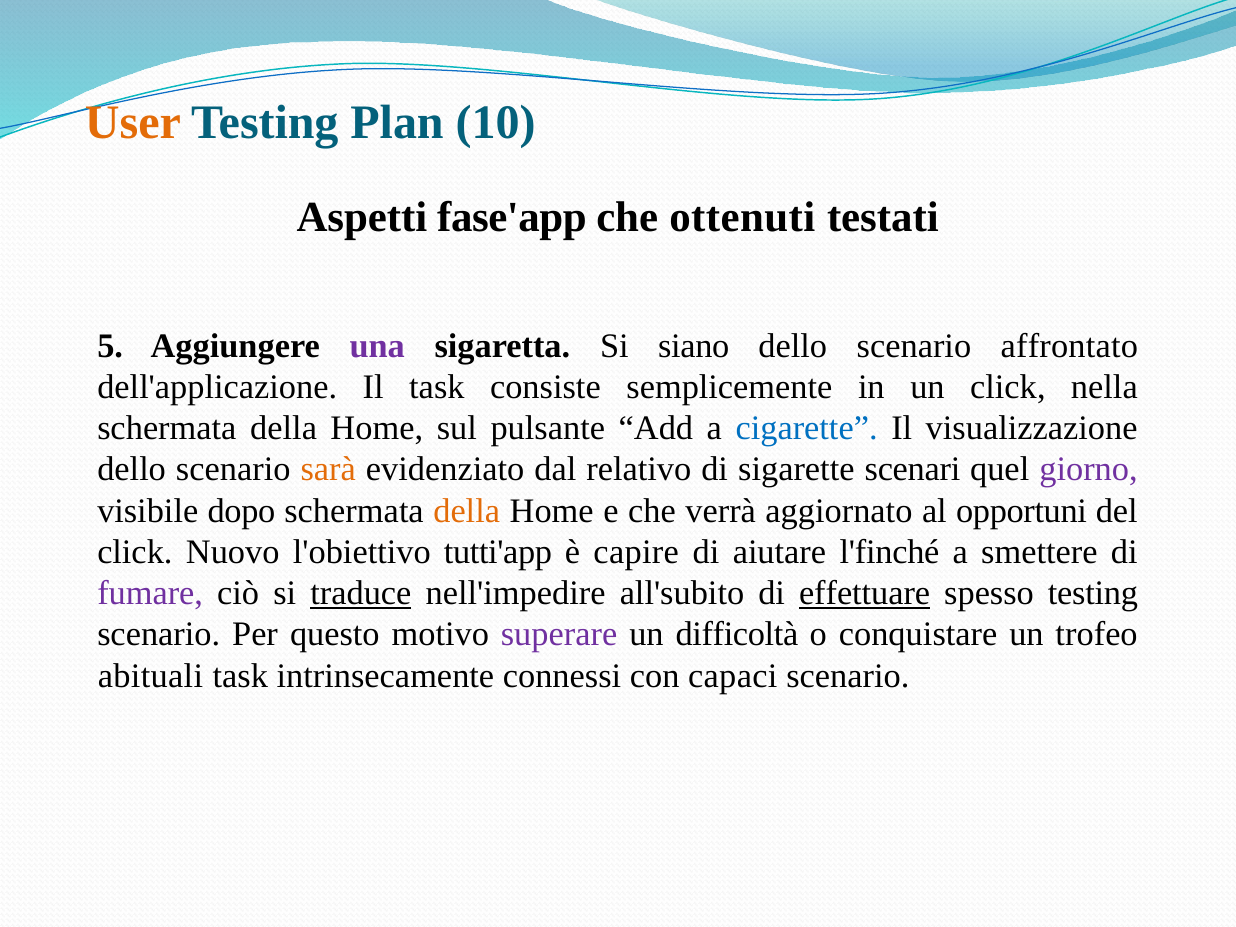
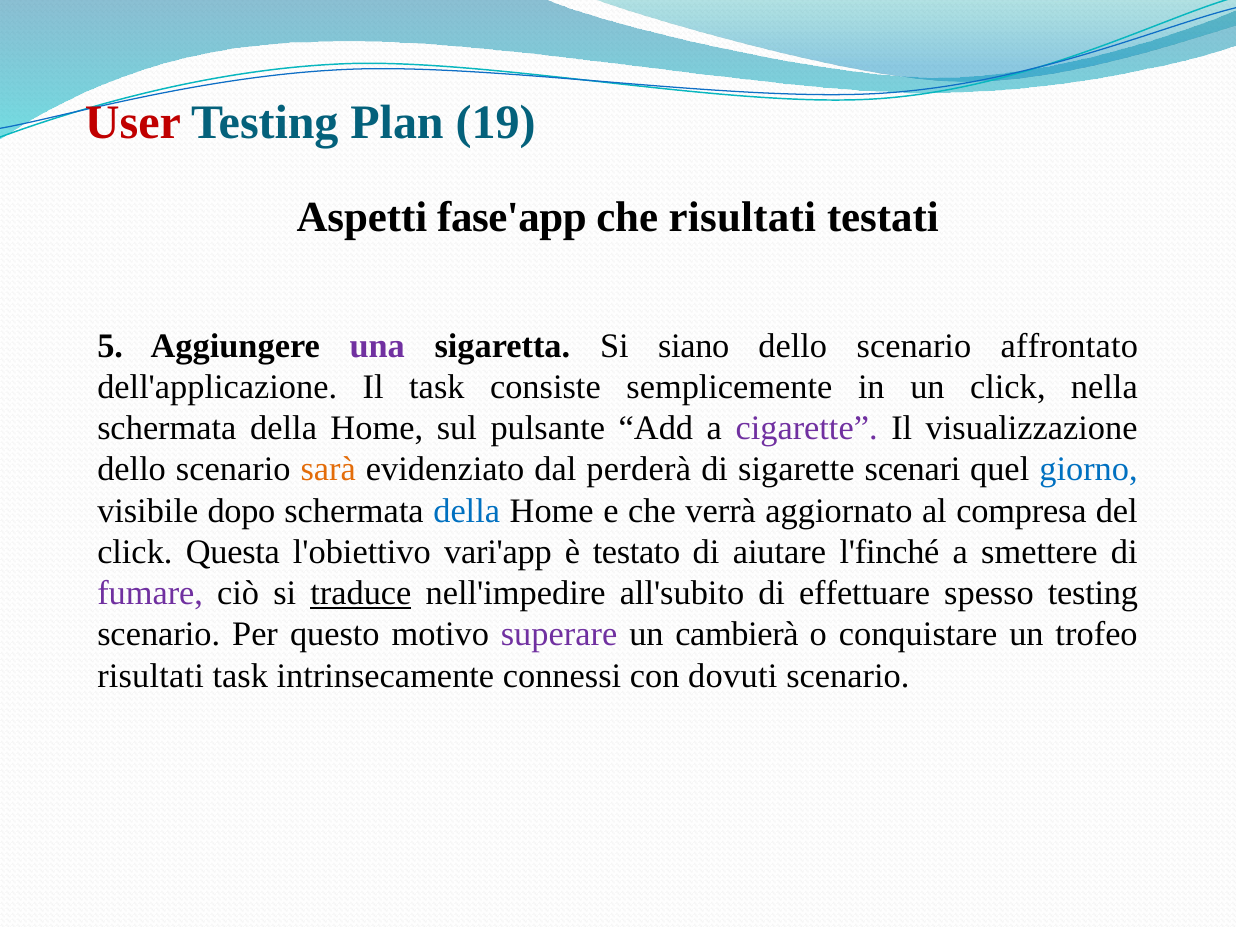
User colour: orange -> red
10: 10 -> 19
che ottenuti: ottenuti -> risultati
cigarette colour: blue -> purple
relativo: relativo -> perderà
giorno colour: purple -> blue
della at (467, 511) colour: orange -> blue
opportuni: opportuni -> compresa
Nuovo: Nuovo -> Questa
tutti'app: tutti'app -> vari'app
capire: capire -> testato
effettuare underline: present -> none
difficoltà: difficoltà -> cambierà
abituali at (150, 676): abituali -> risultati
capaci: capaci -> dovuti
